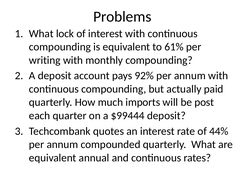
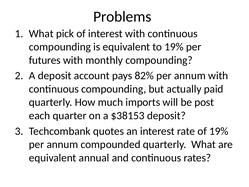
lock: lock -> pick
to 61%: 61% -> 19%
writing: writing -> futures
92%: 92% -> 82%
$99444: $99444 -> $38153
of 44%: 44% -> 19%
